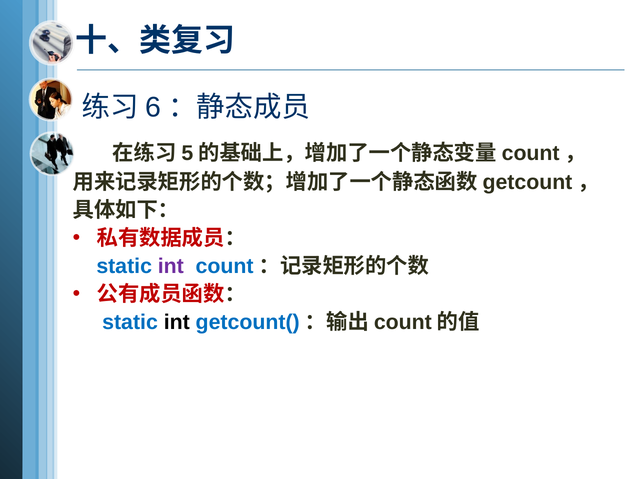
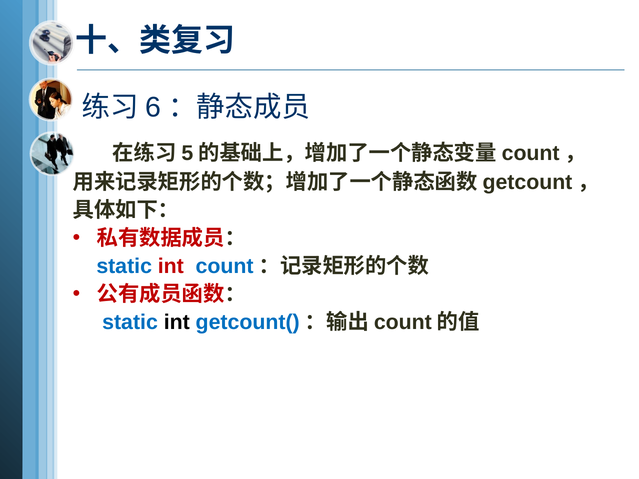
int at (171, 266) colour: purple -> red
